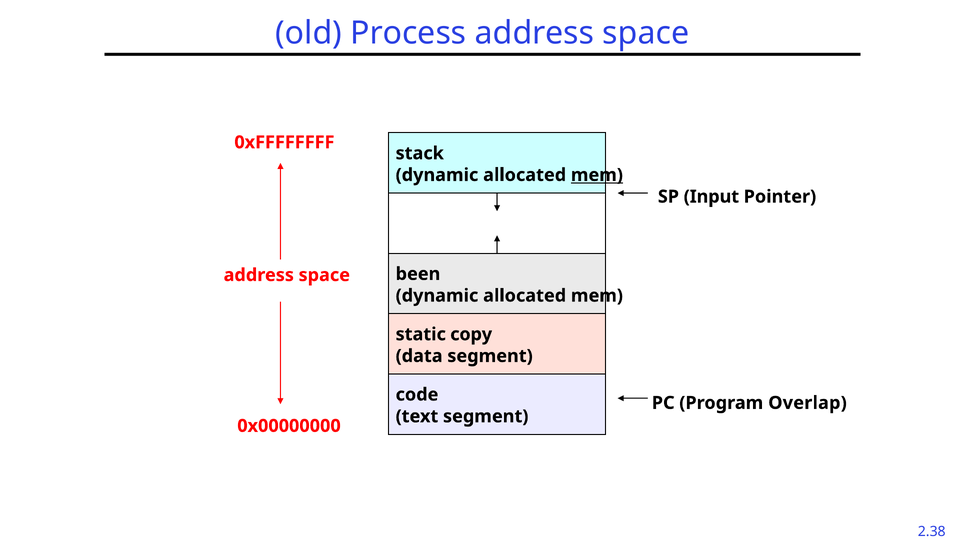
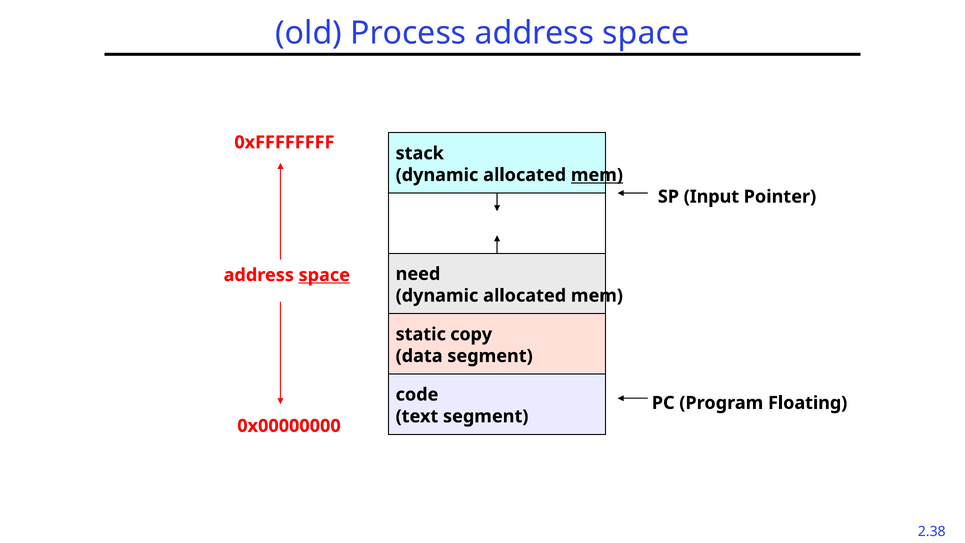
been: been -> need
space at (324, 275) underline: none -> present
Overlap: Overlap -> Floating
